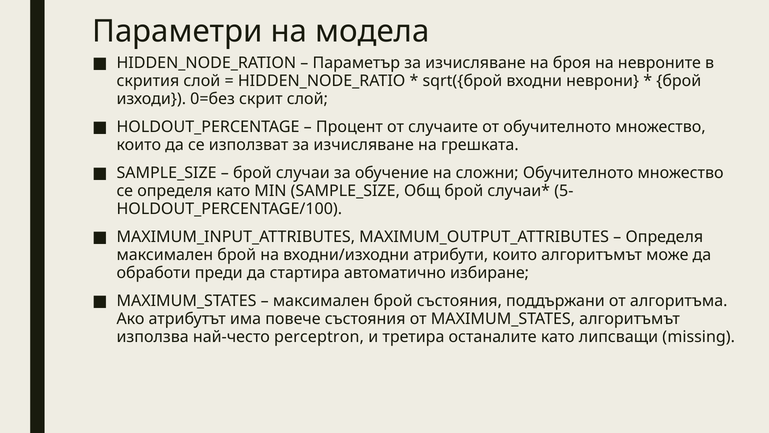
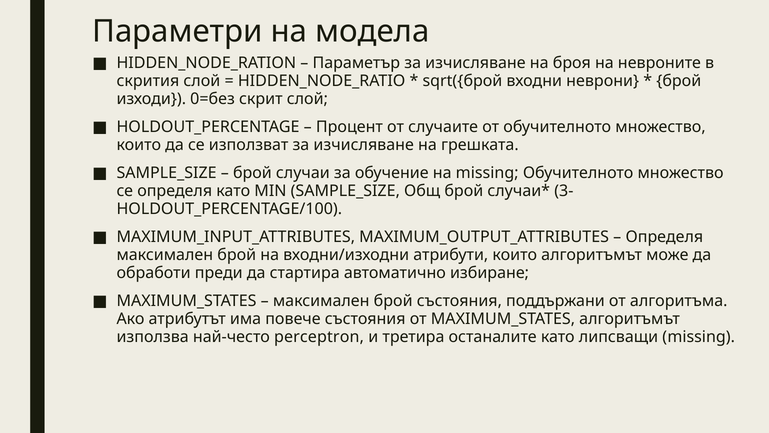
на сложни: сложни -> missing
5-: 5- -> 3-
